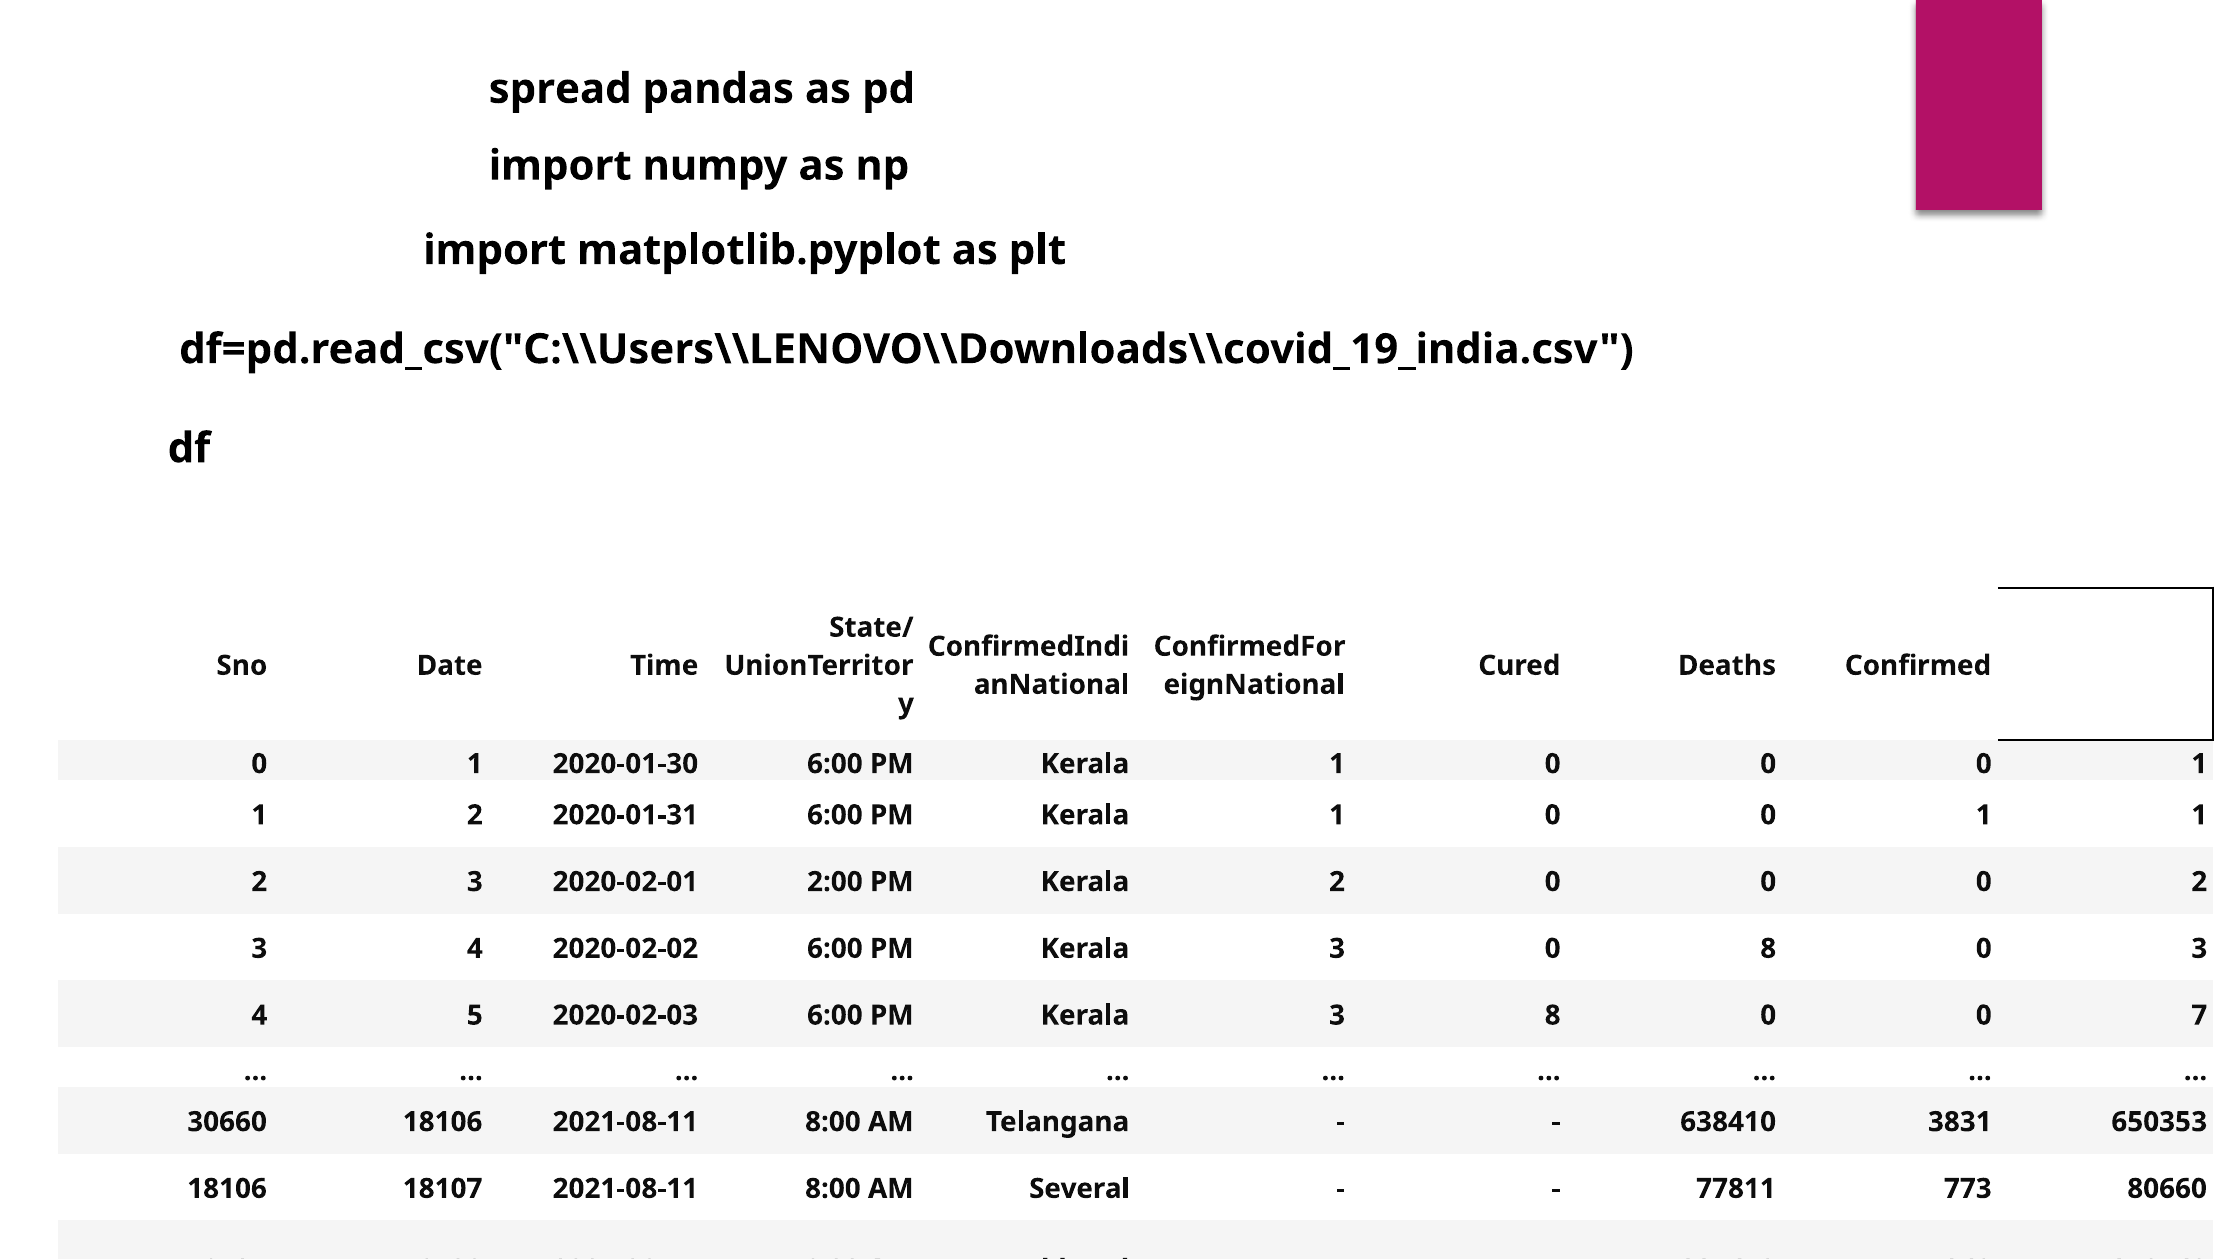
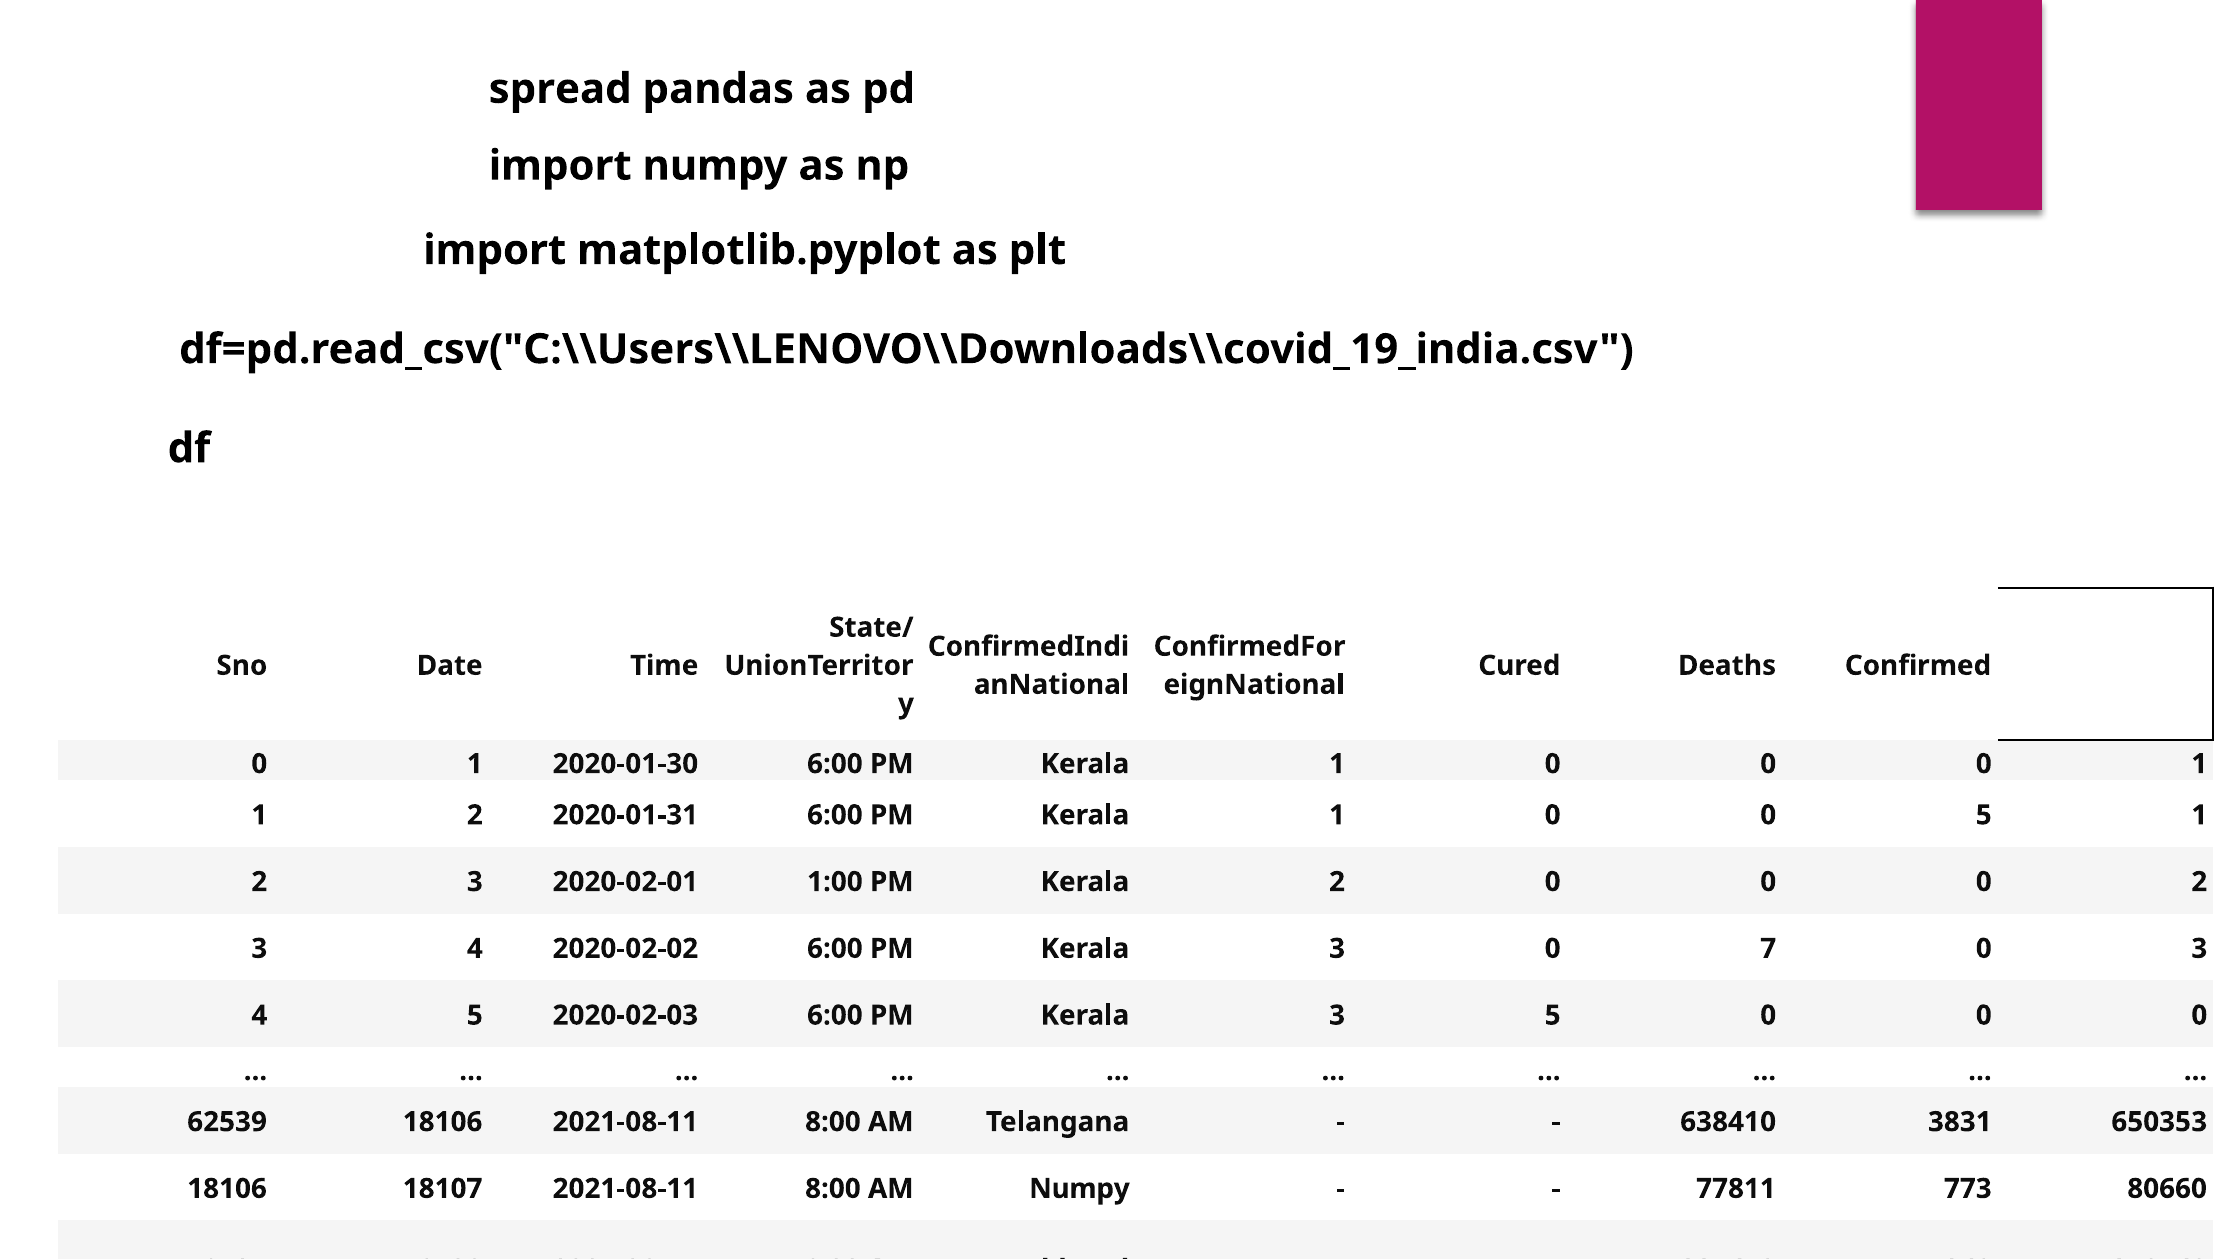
1 0 0 1: 1 -> 5
2:00: 2:00 -> 1:00
0 8: 8 -> 7
3 8: 8 -> 5
7 at (2199, 1015): 7 -> 0
30660: 30660 -> 62539
AM Several: Several -> Numpy
